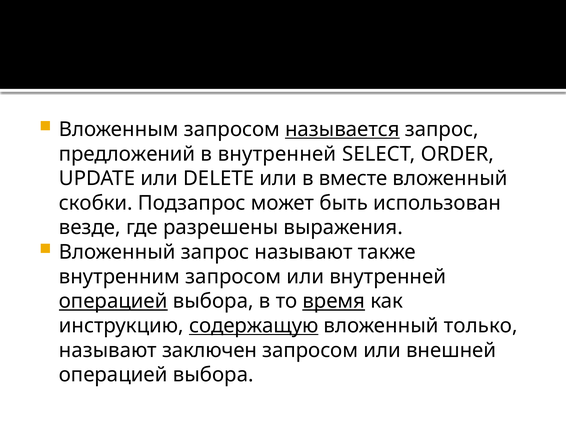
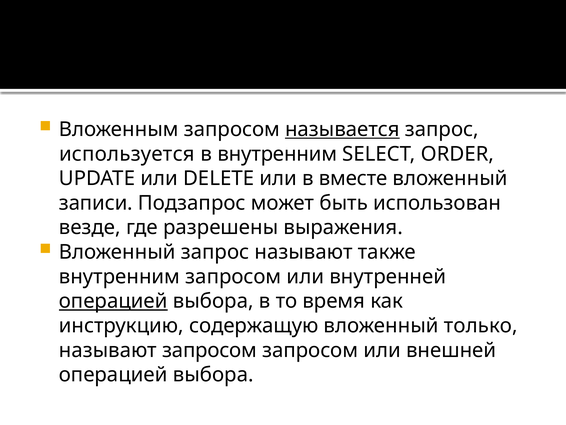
предложений: предложений -> используется
в внутренней: внутренней -> внутренним
скобки: скобки -> записи
время underline: present -> none
содержащую underline: present -> none
называют заключен: заключен -> запросом
